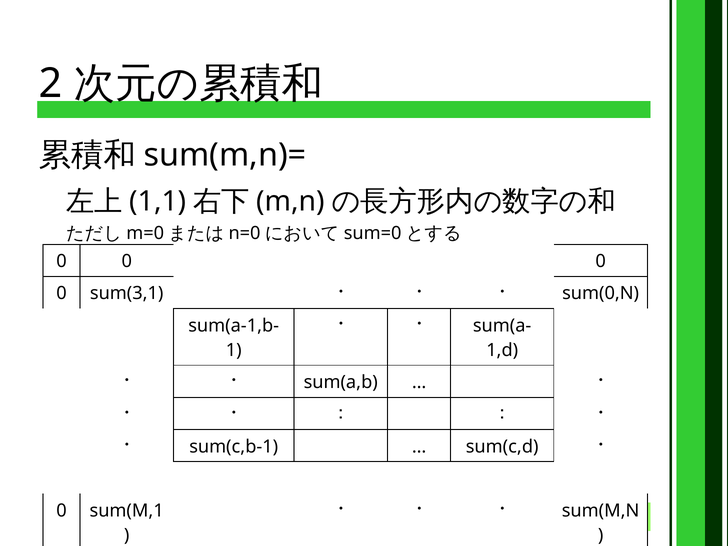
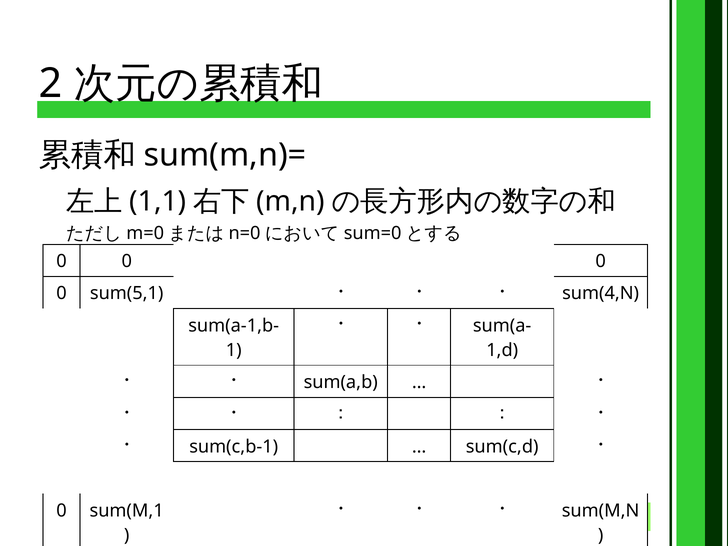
sum(3,1: sum(3,1 -> sum(5,1
sum(0,N: sum(0,N -> sum(4,N
